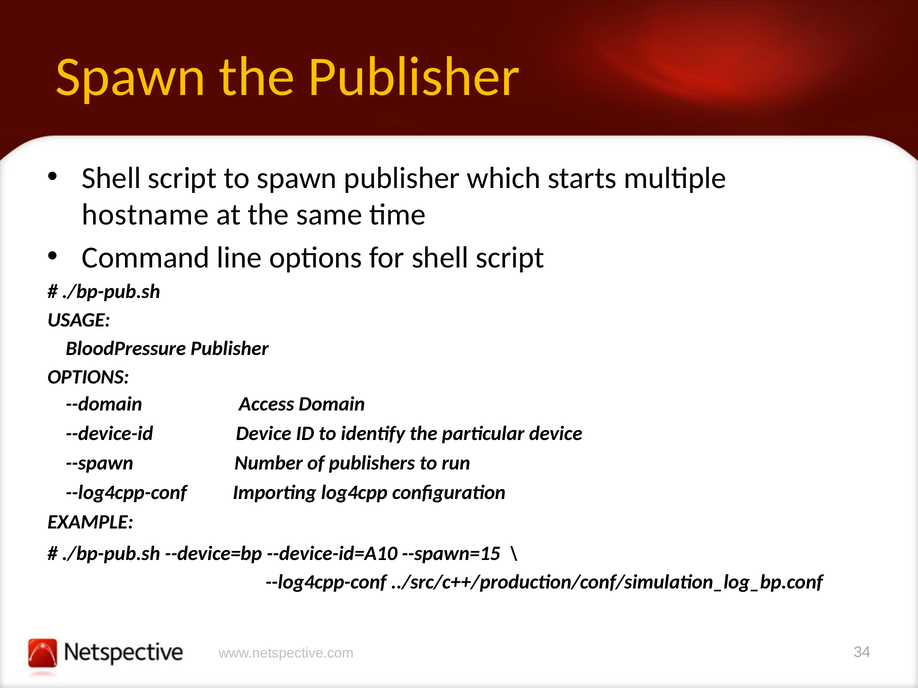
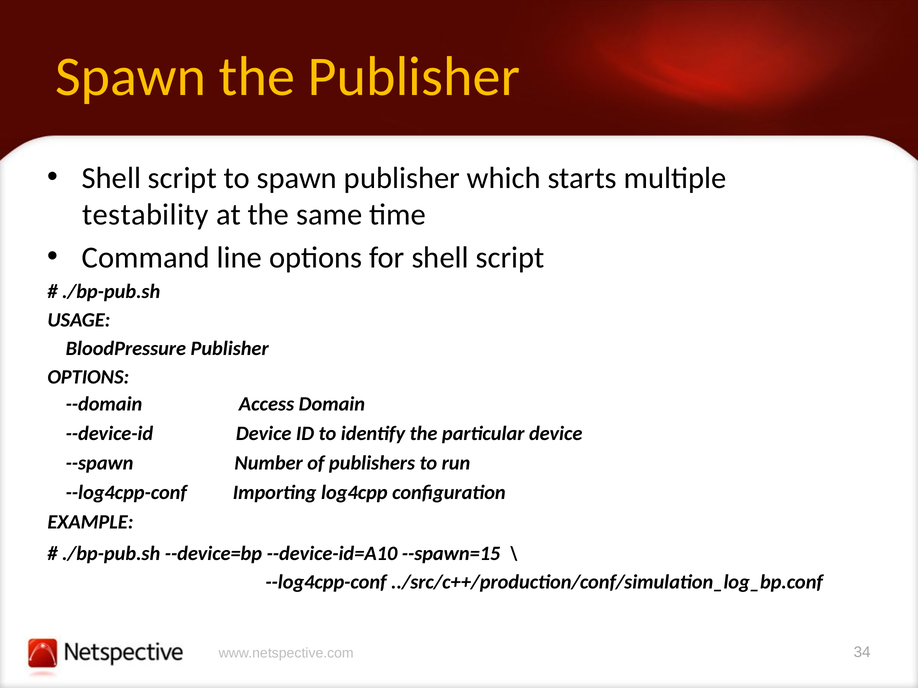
hostname: hostname -> testability
